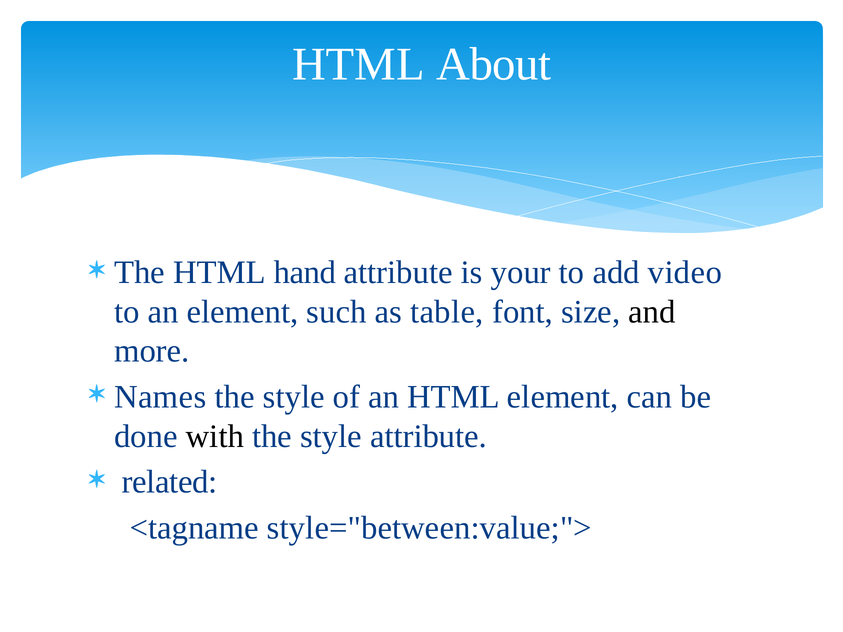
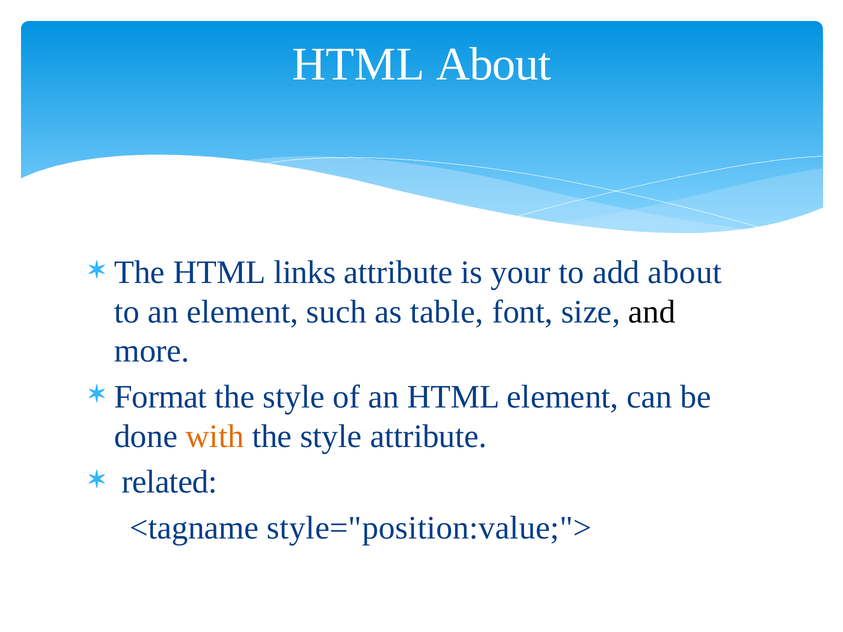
hand: hand -> links
add video: video -> about
Names: Names -> Format
with colour: black -> orange
style="between:value;">: style="between:value;"> -> style="position:value;">
